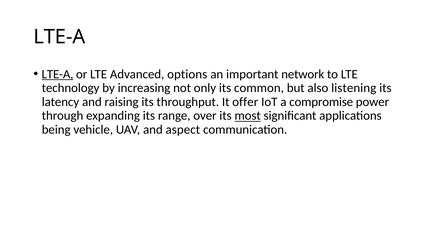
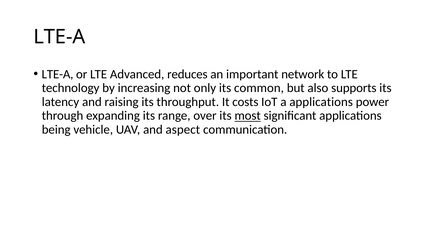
LTE-A at (58, 74) underline: present -> none
options: options -> reduces
listening: listening -> supports
offer: offer -> costs
a compromise: compromise -> applications
